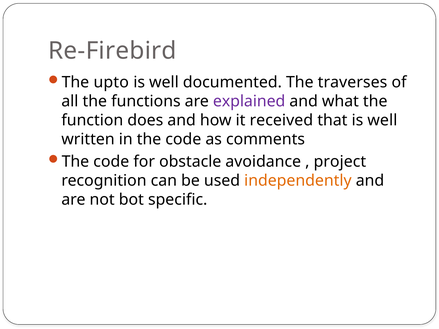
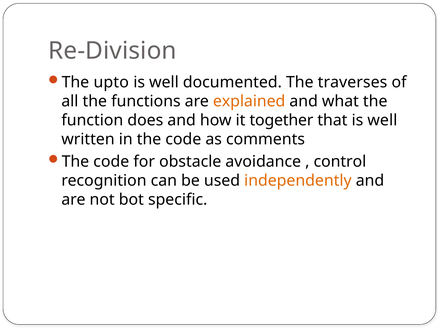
Re-Firebird: Re-Firebird -> Re-Division
explained colour: purple -> orange
received: received -> together
project: project -> control
